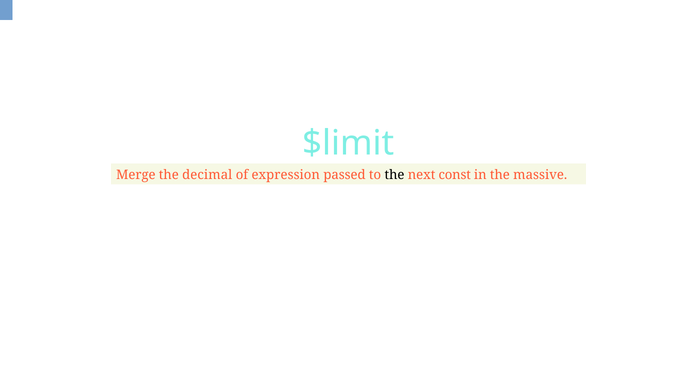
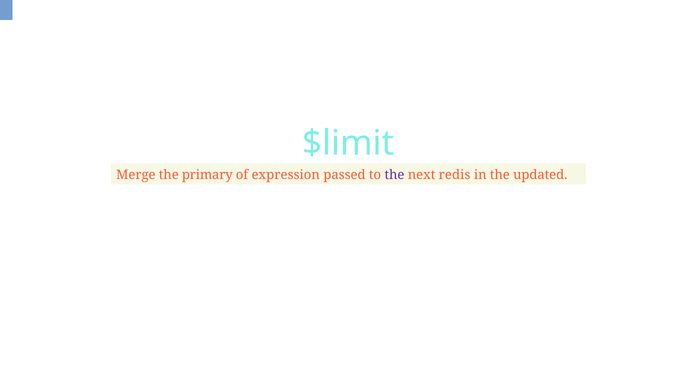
decimal: decimal -> primary
the at (394, 175) colour: black -> purple
const: const -> redis
massive: massive -> updated
